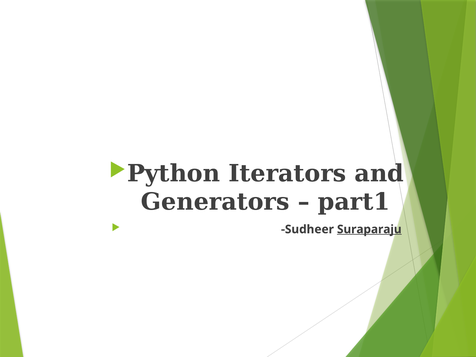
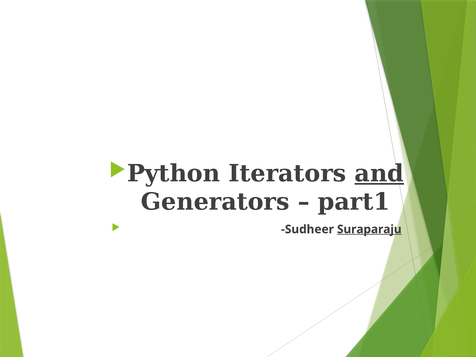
and underline: none -> present
